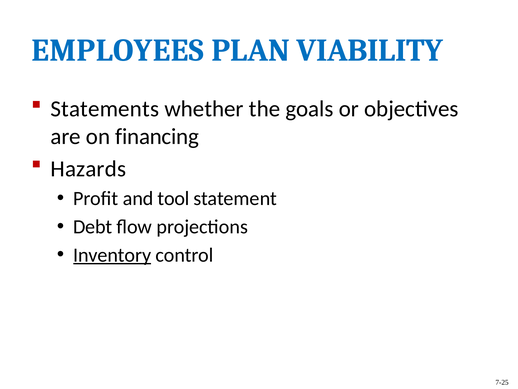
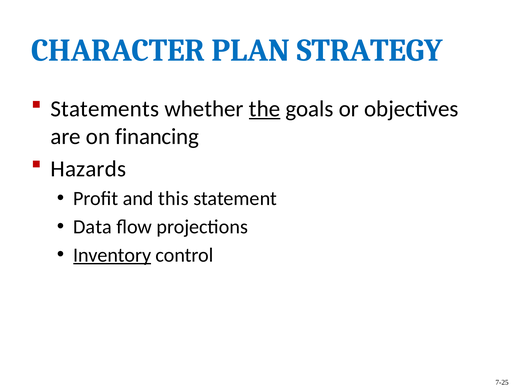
EMPLOYEES: EMPLOYEES -> CHARACTER
VIABILITY: VIABILITY -> STRATEGY
the underline: none -> present
tool: tool -> this
Debt: Debt -> Data
